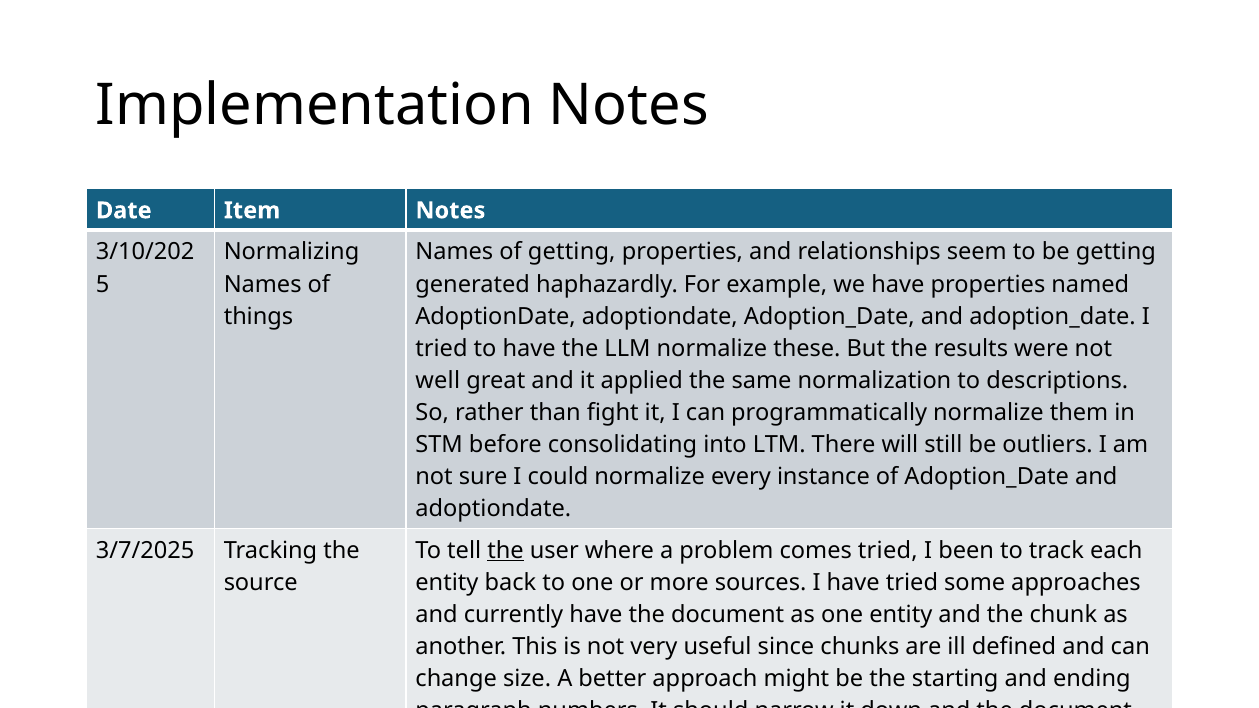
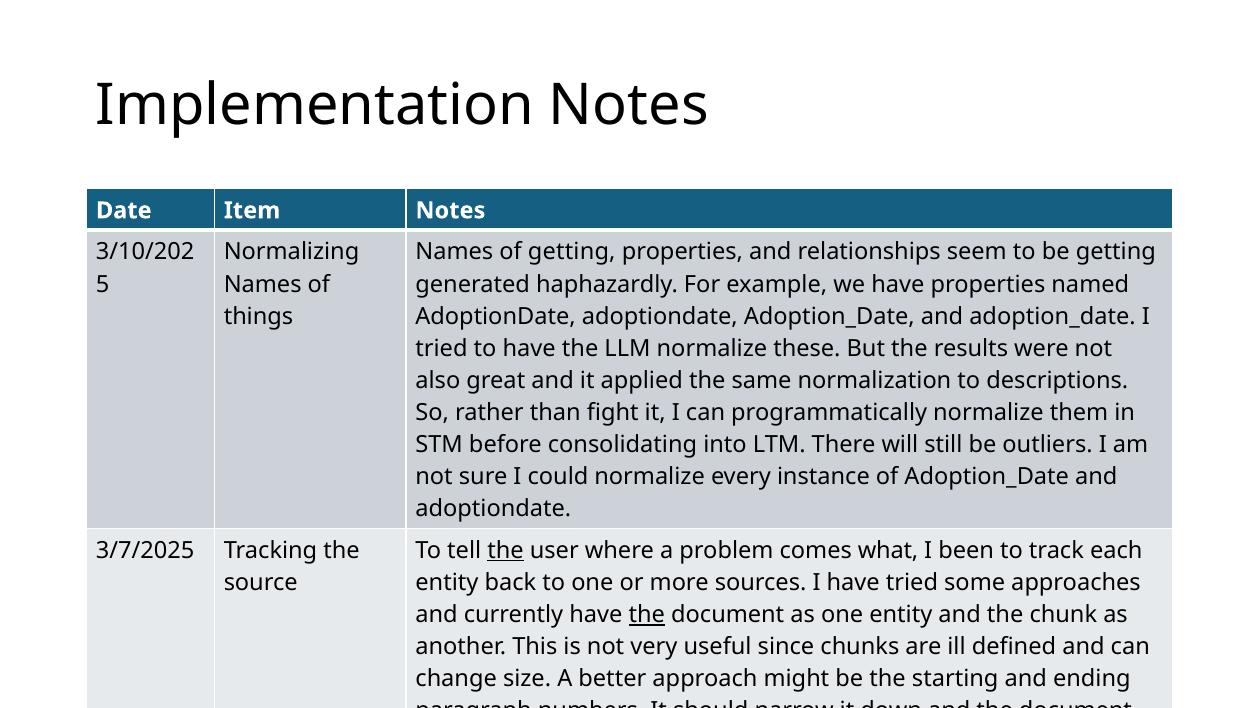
well: well -> also
comes tried: tried -> what
the at (647, 615) underline: none -> present
